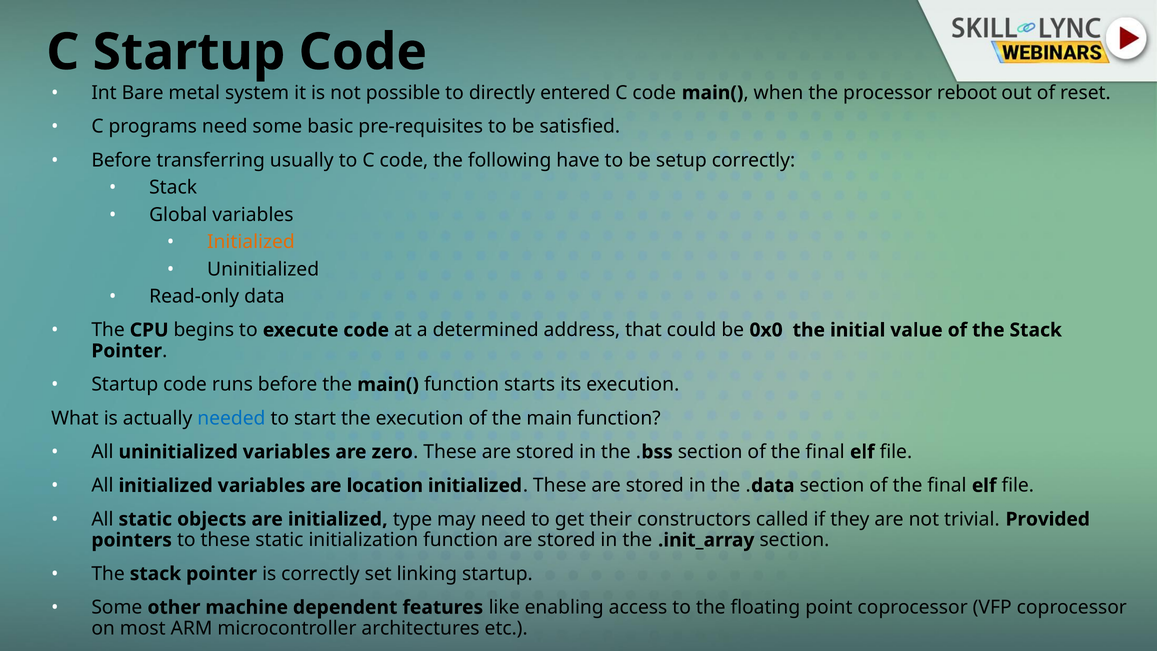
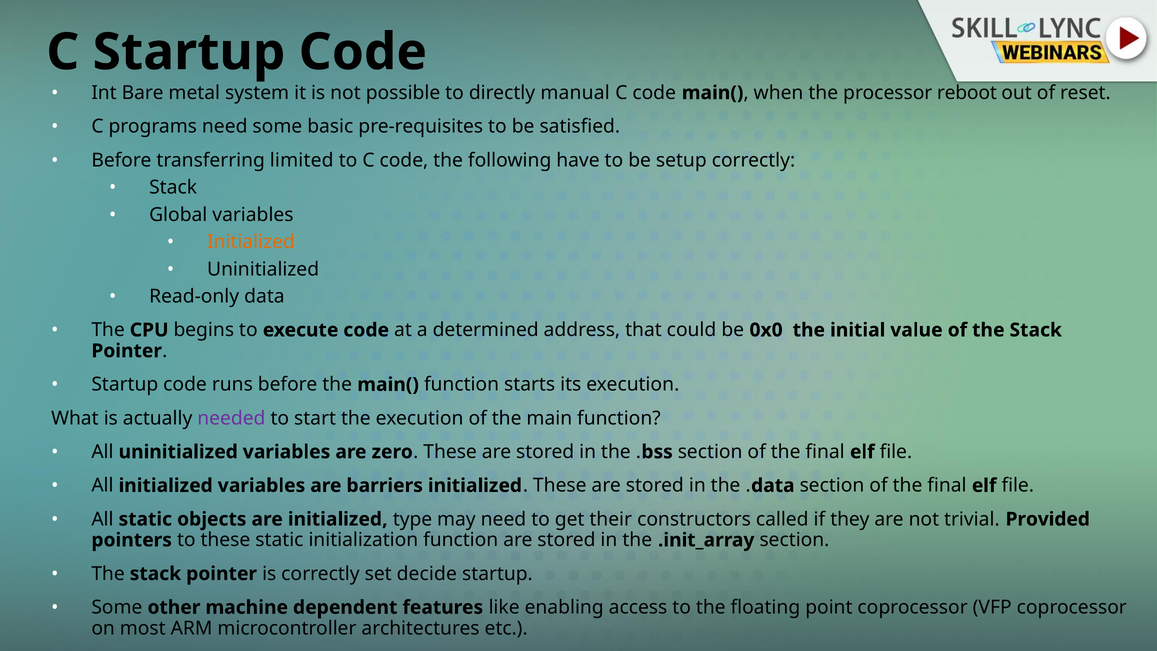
entered: entered -> manual
usually: usually -> limited
needed colour: blue -> purple
location: location -> barriers
linking: linking -> decide
